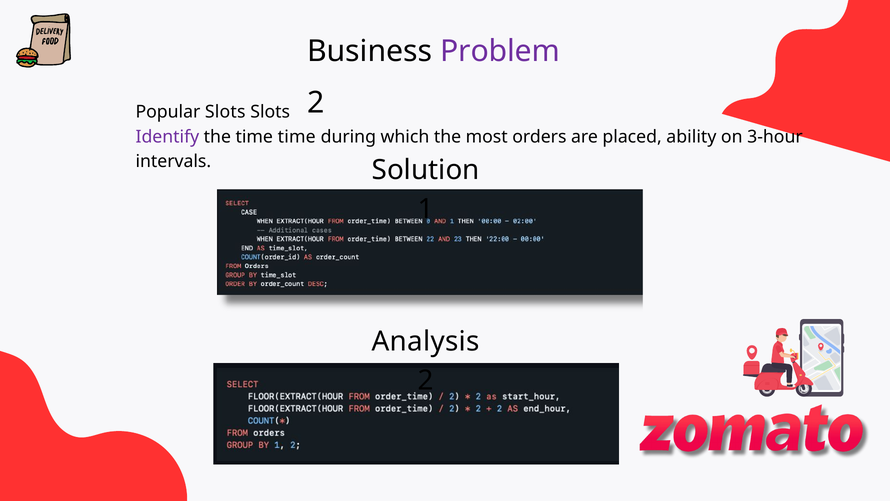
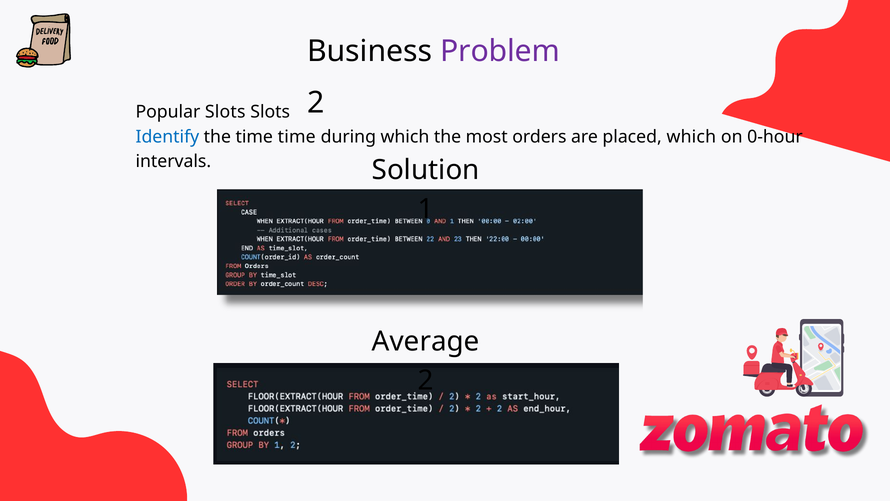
Identify colour: purple -> blue
placed ability: ability -> which
3-hour: 3-hour -> 0-hour
Analysis: Analysis -> Average
